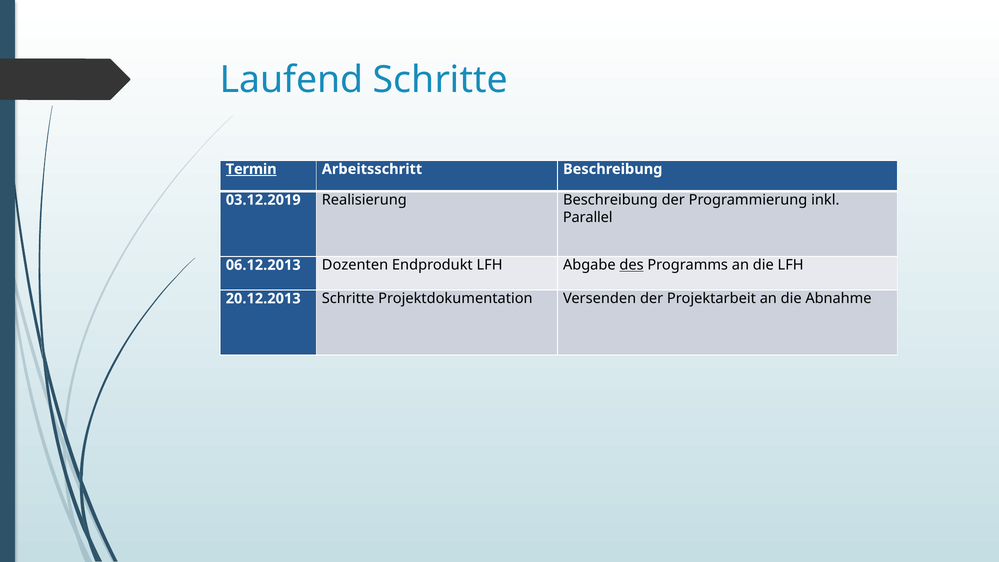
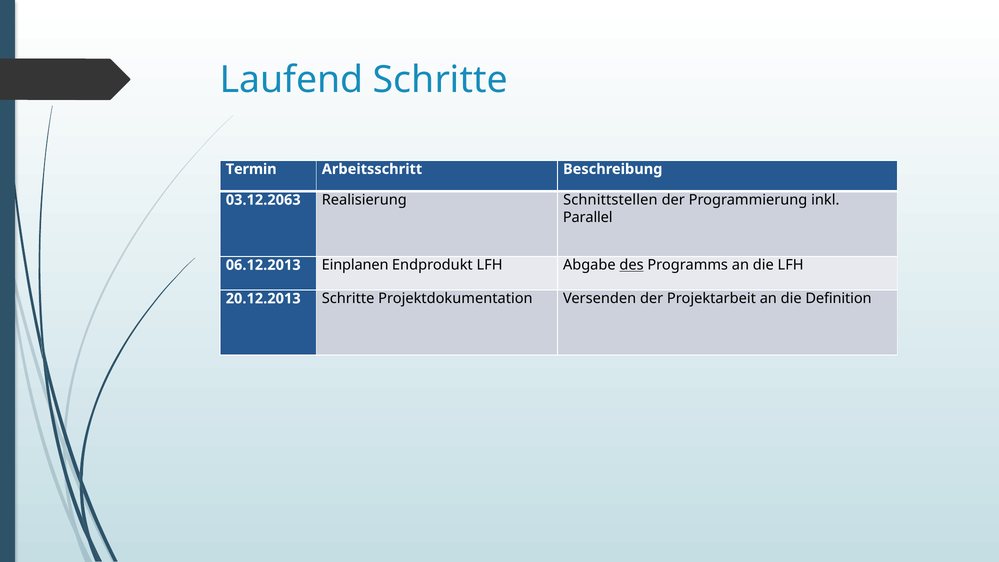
Termin underline: present -> none
03.12.2019: 03.12.2019 -> 03.12.2063
Realisierung Beschreibung: Beschreibung -> Schnittstellen
Dozenten: Dozenten -> Einplanen
Abnahme: Abnahme -> Definition
